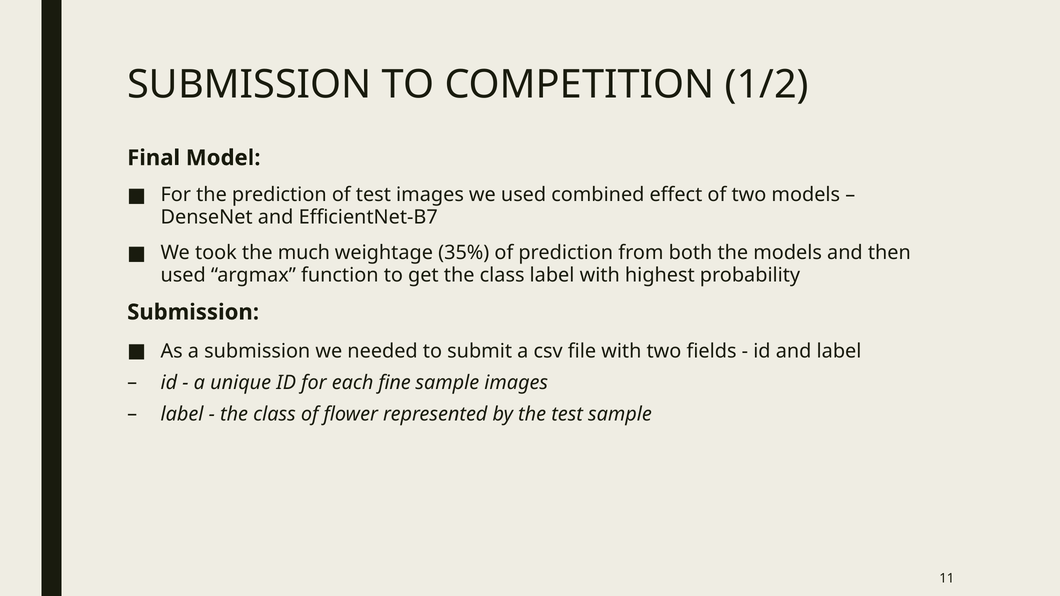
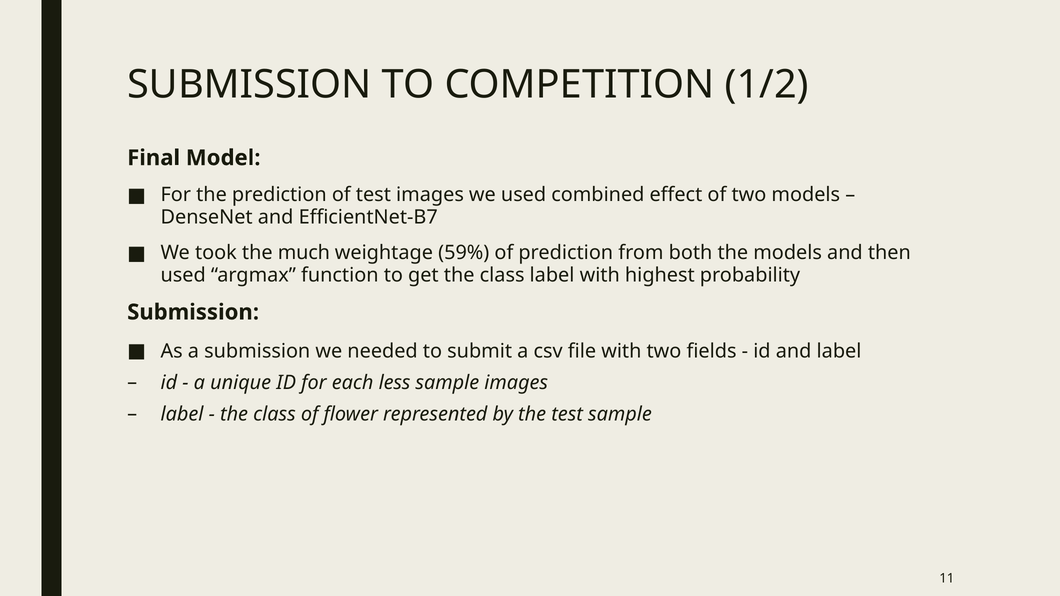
35%: 35% -> 59%
fine: fine -> less
